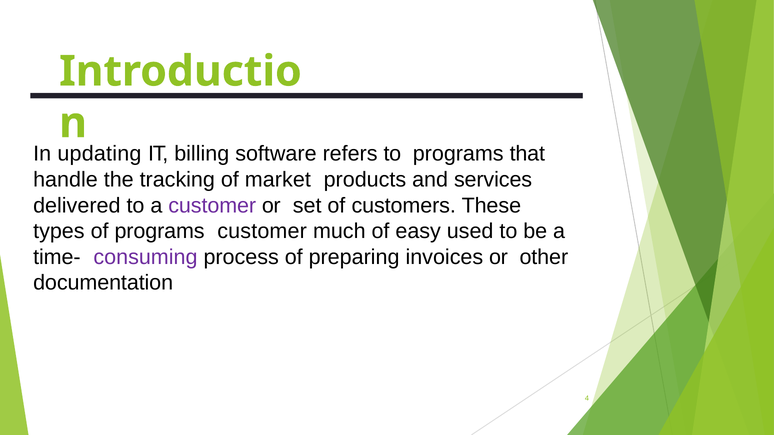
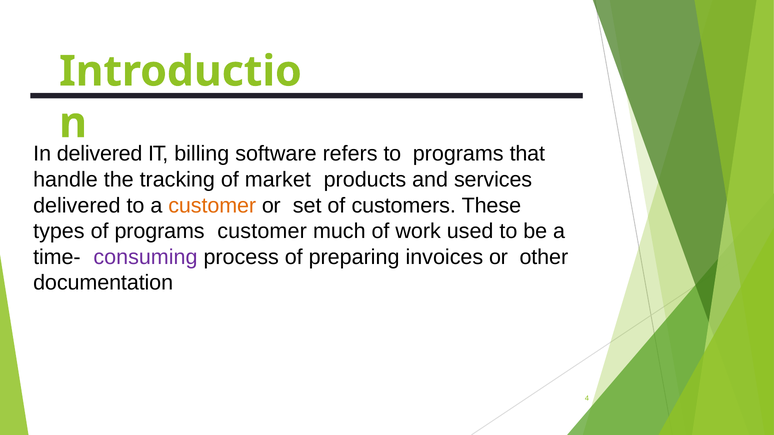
In updating: updating -> delivered
customer at (212, 206) colour: purple -> orange
easy: easy -> work
